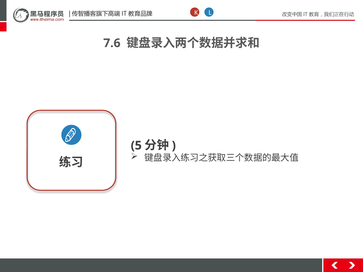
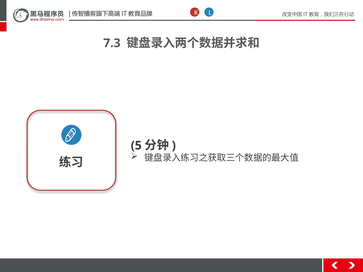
7.6: 7.6 -> 7.3
